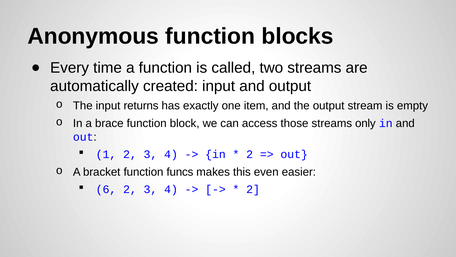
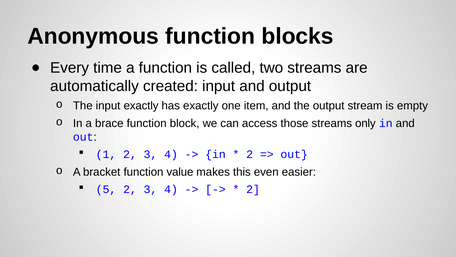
input returns: returns -> exactly
funcs: funcs -> value
6: 6 -> 5
